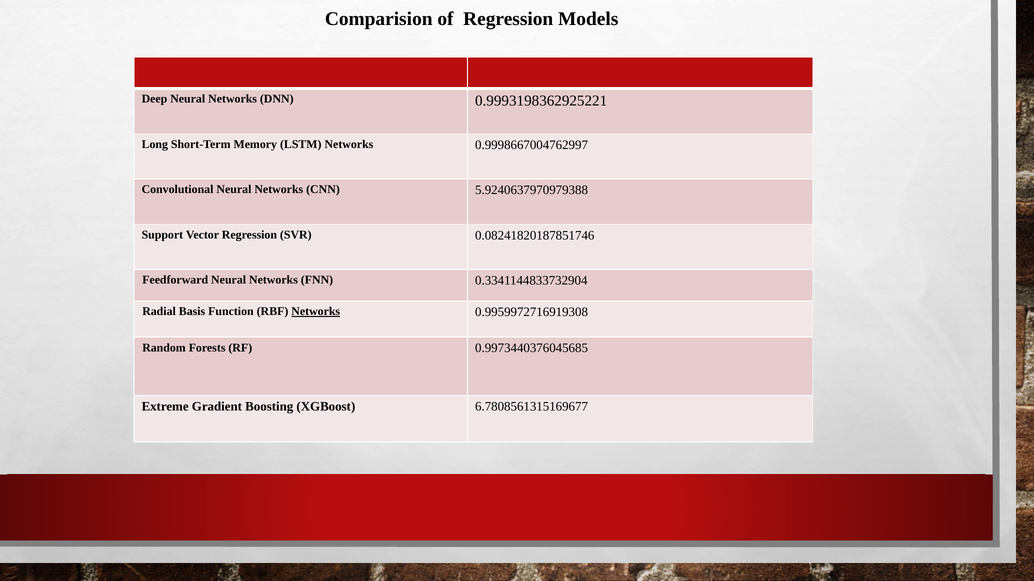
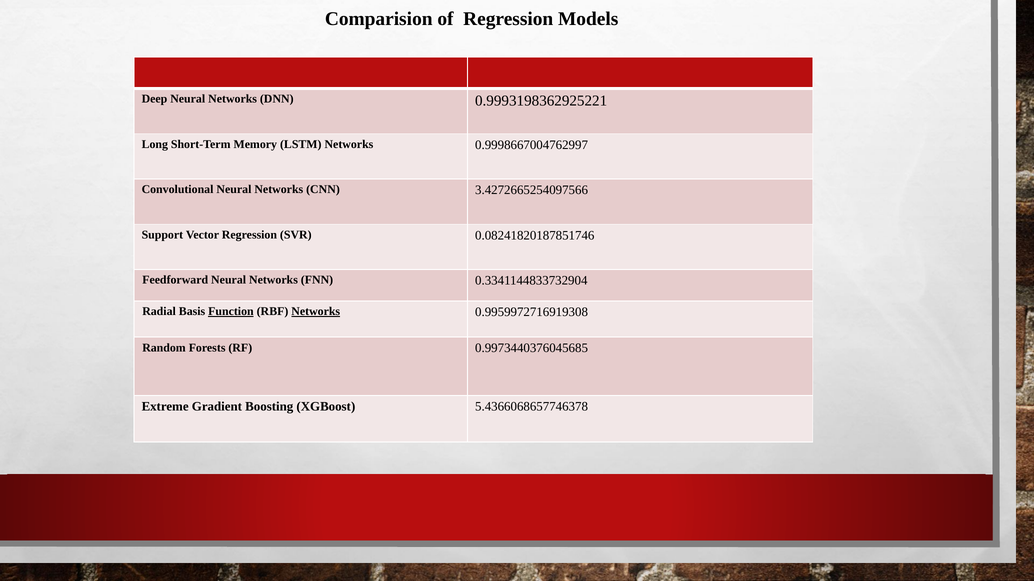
5.9240637970979388: 5.9240637970979388 -> 3.4272665254097566
Function underline: none -> present
6.7808561315169677: 6.7808561315169677 -> 5.4366068657746378
